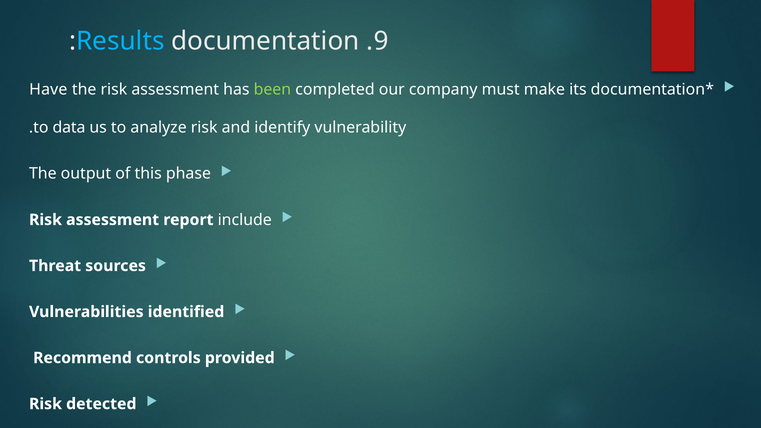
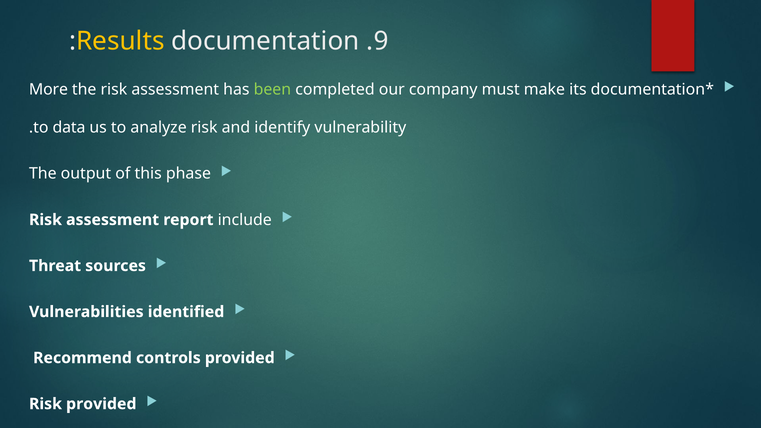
Results colour: light blue -> yellow
Have: Have -> More
Risk detected: detected -> provided
